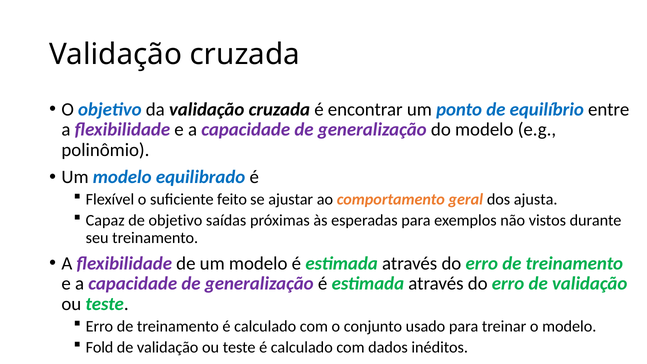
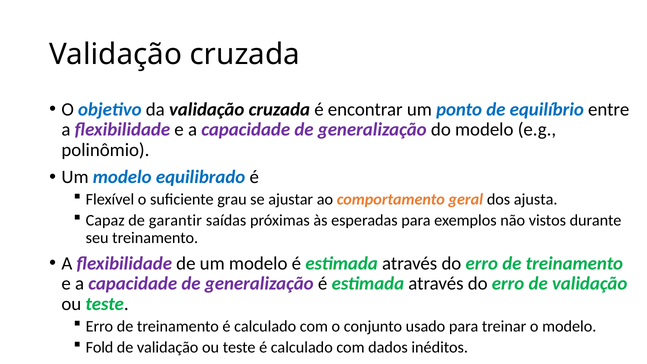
feito: feito -> grau
de objetivo: objetivo -> garantir
